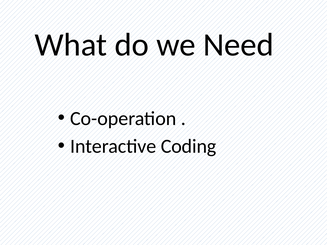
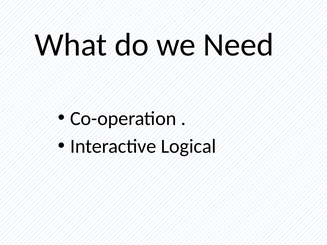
Coding: Coding -> Logical
